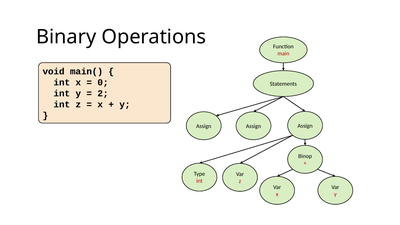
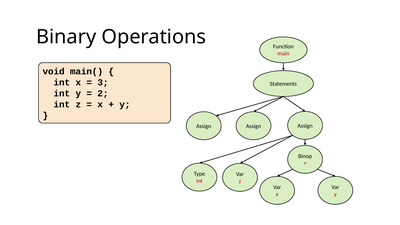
0: 0 -> 3
